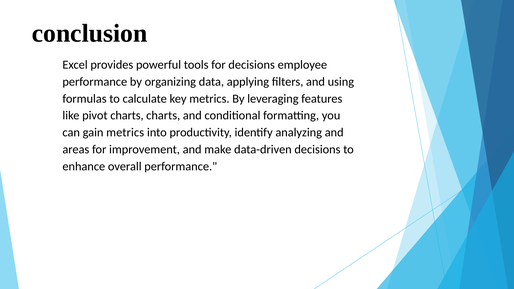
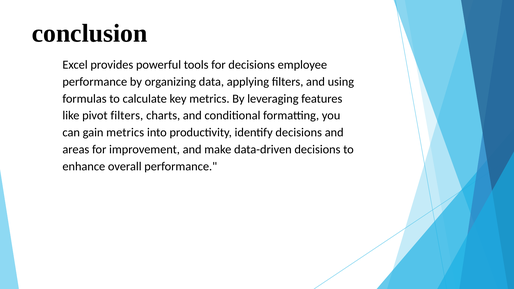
pivot charts: charts -> filters
identify analyzing: analyzing -> decisions
